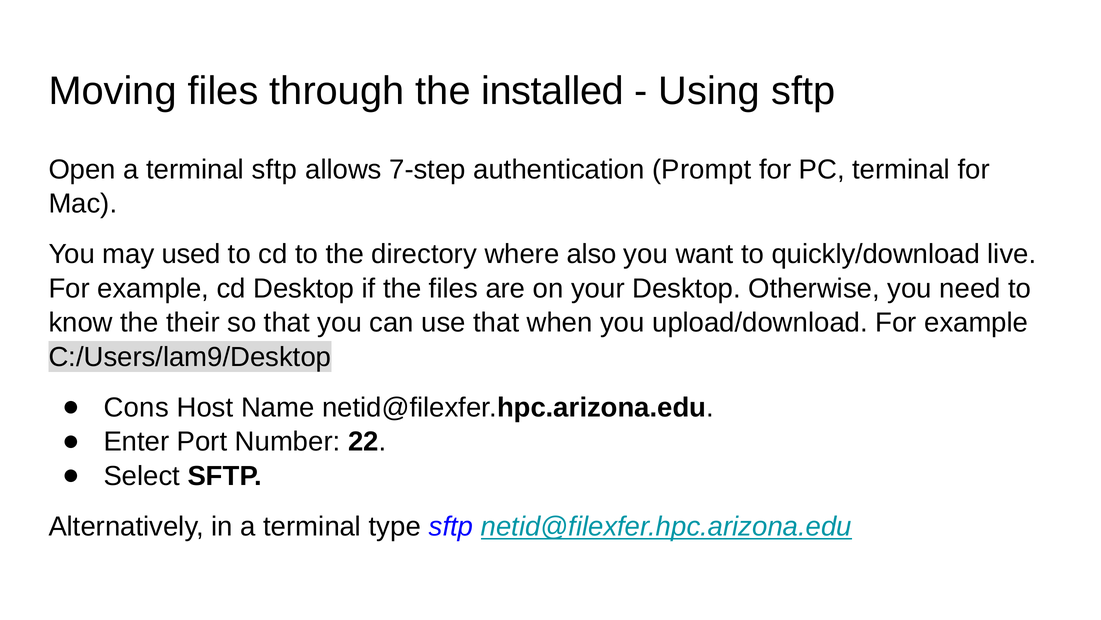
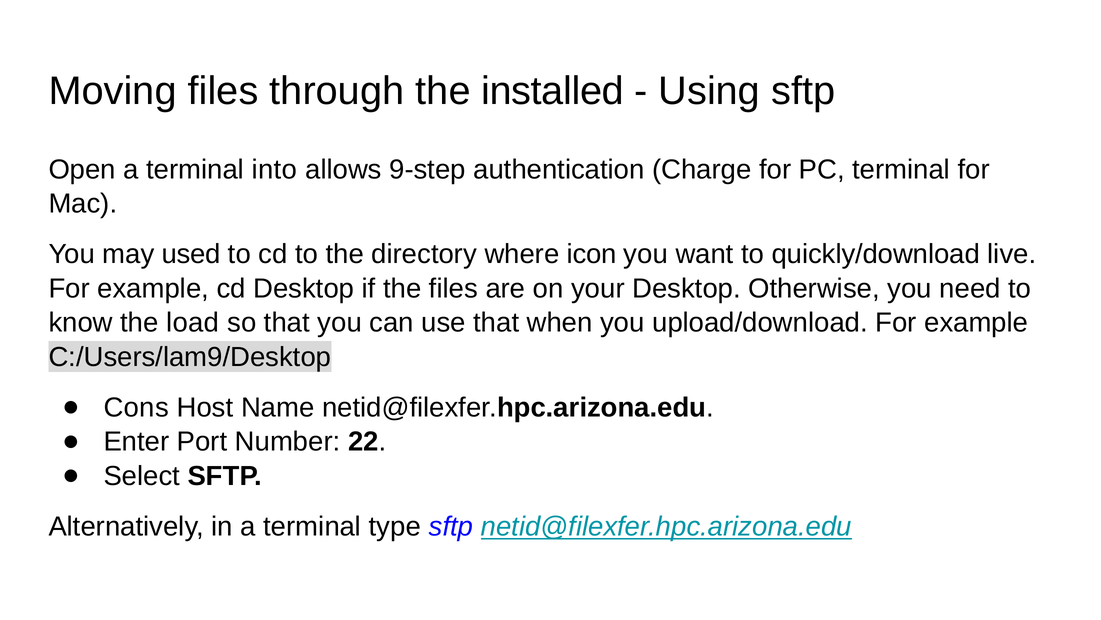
terminal sftp: sftp -> into
7-step: 7-step -> 9-step
Prompt: Prompt -> Charge
also: also -> icon
their: their -> load
